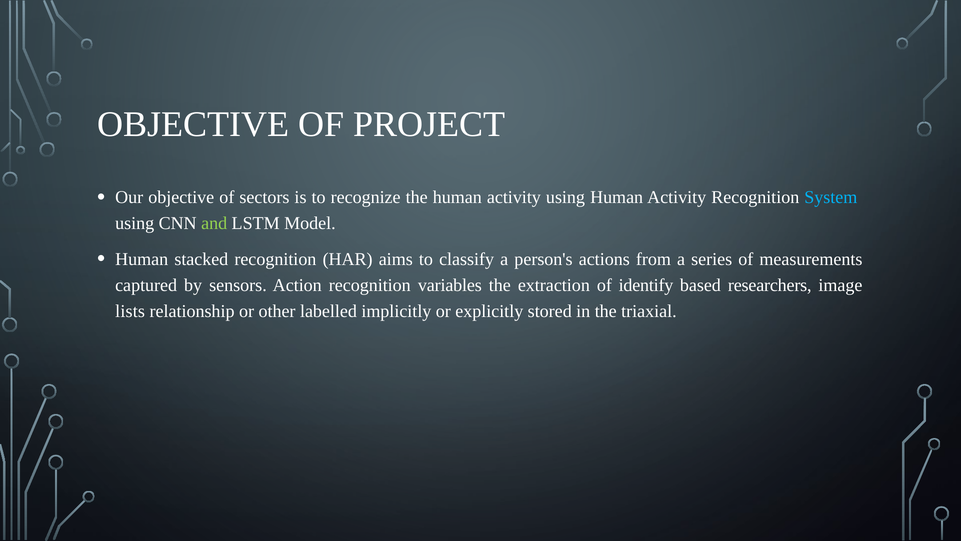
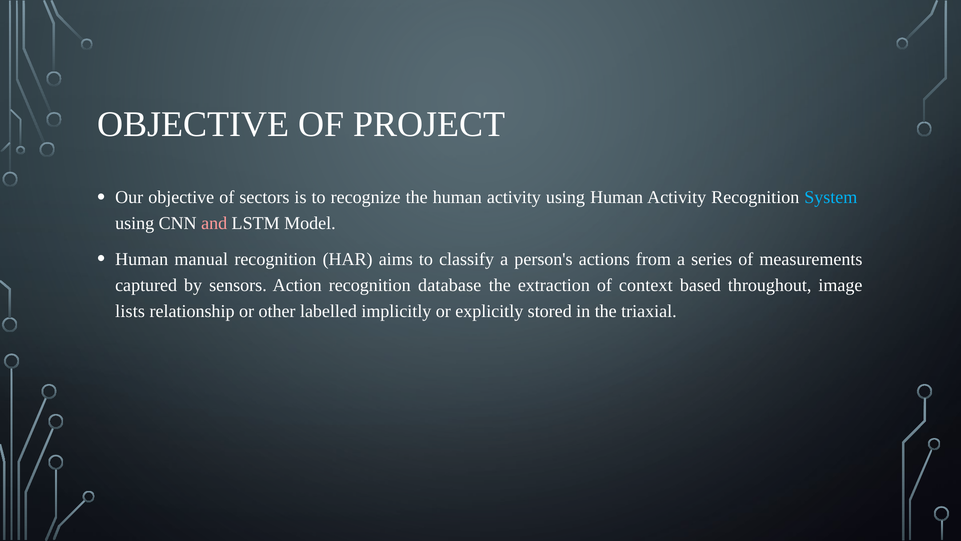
and colour: light green -> pink
stacked: stacked -> manual
variables: variables -> database
identify: identify -> context
researchers: researchers -> throughout
